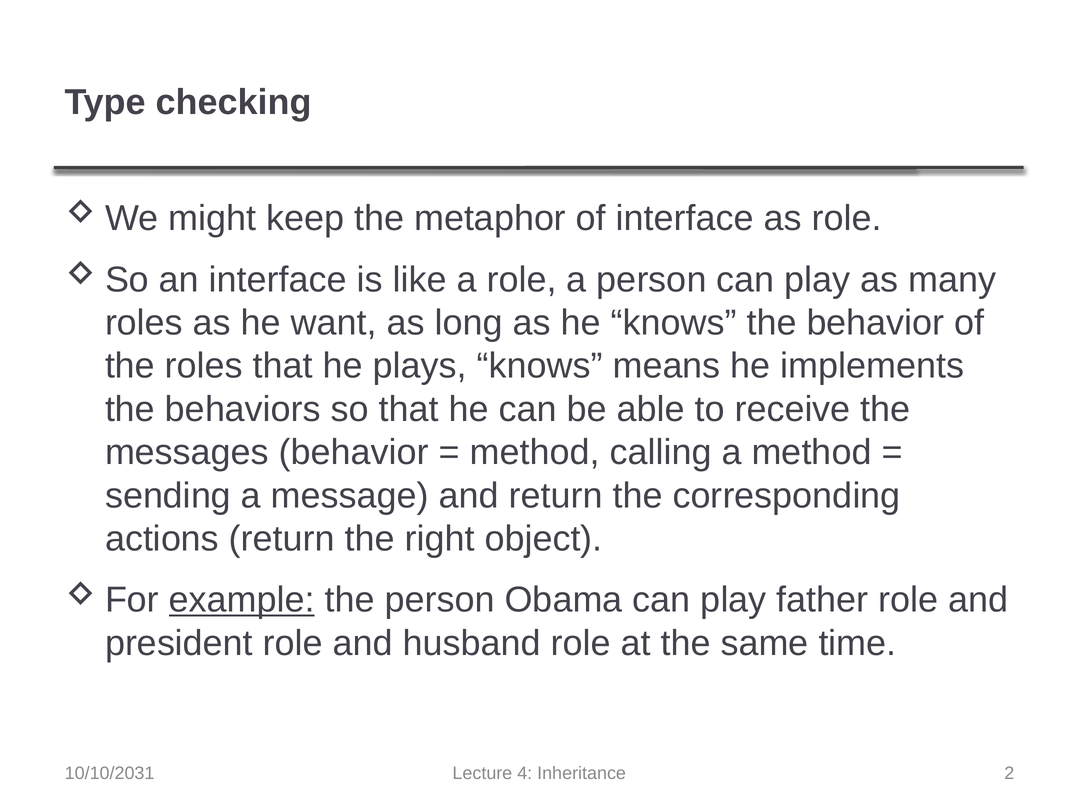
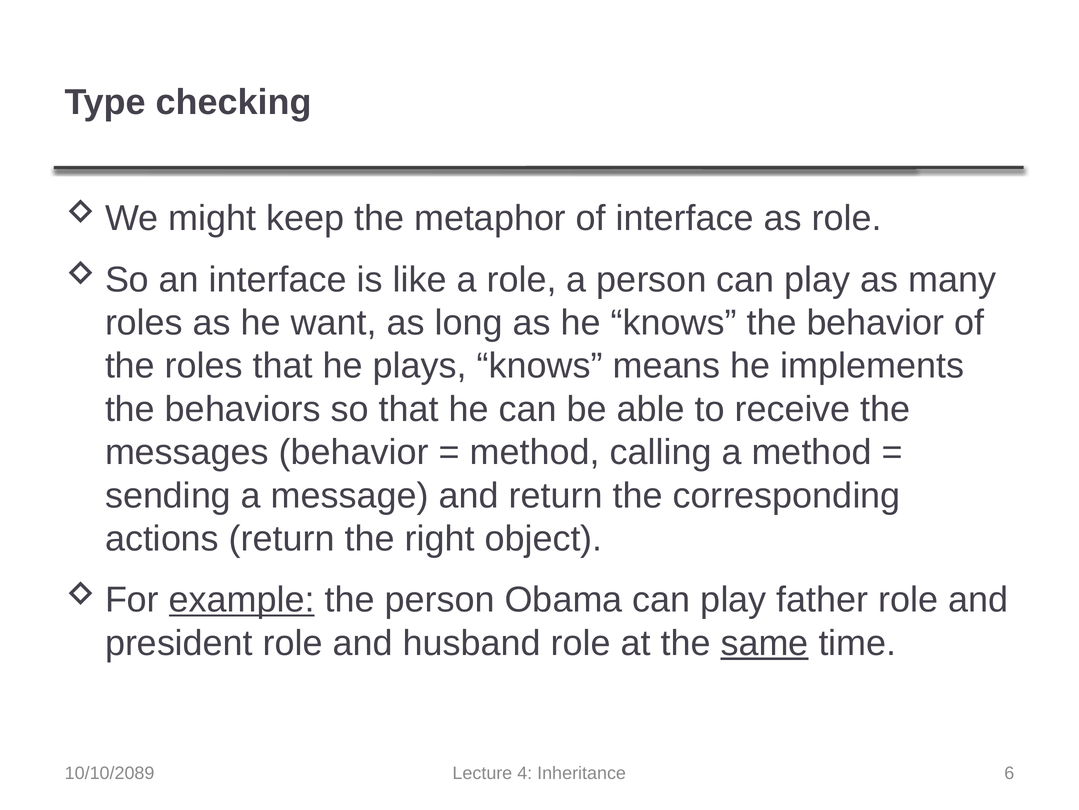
same underline: none -> present
10/10/2031: 10/10/2031 -> 10/10/2089
2: 2 -> 6
